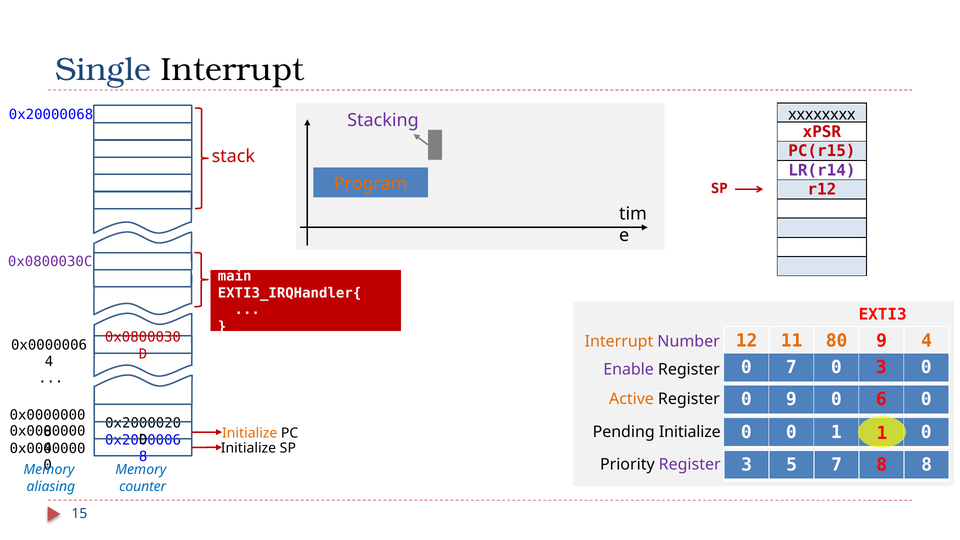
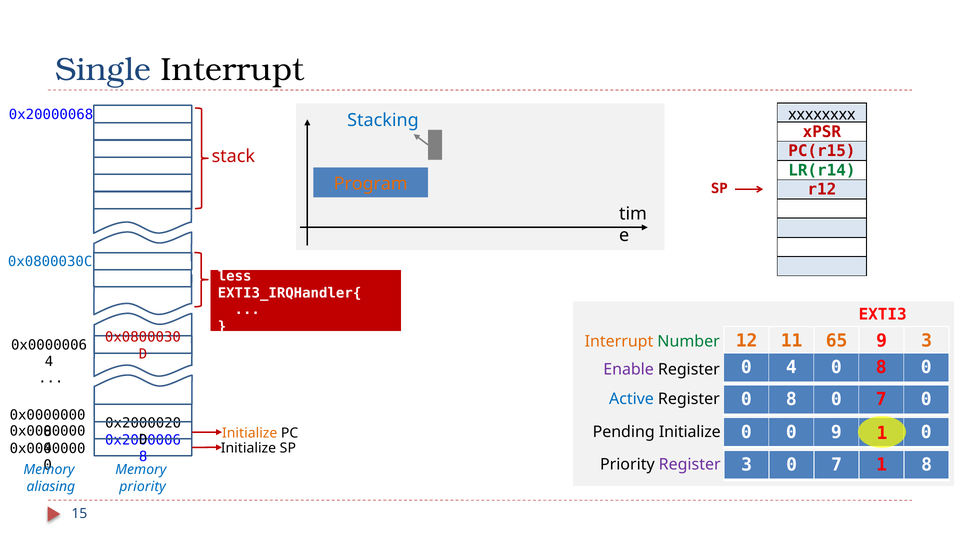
Stacking colour: purple -> blue
LR(r14 colour: purple -> green
0x0800030C colour: purple -> blue
main: main -> less
80: 80 -> 65
9 4: 4 -> 3
Number colour: purple -> green
0 7: 7 -> 4
3 at (881, 367): 3 -> 8
Active colour: orange -> blue
Register 0 9: 9 -> 8
6 at (881, 399): 6 -> 7
0 1: 1 -> 9
3 5: 5 -> 0
7 8: 8 -> 1
counter at (143, 487): counter -> priority
